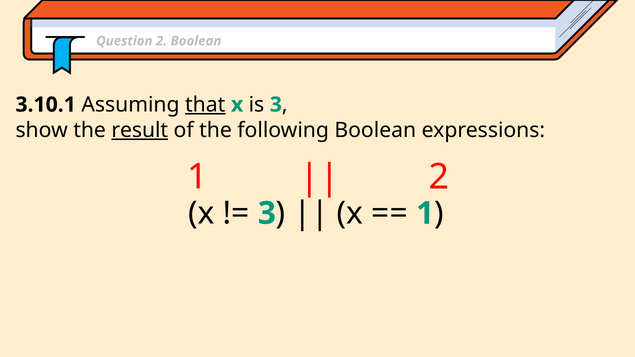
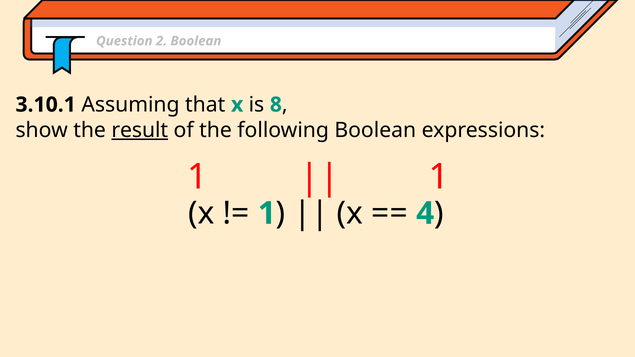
that underline: present -> none
is 3: 3 -> 8
1 2: 2 -> 1
3 at (267, 213): 3 -> 1
1 at (425, 213): 1 -> 4
